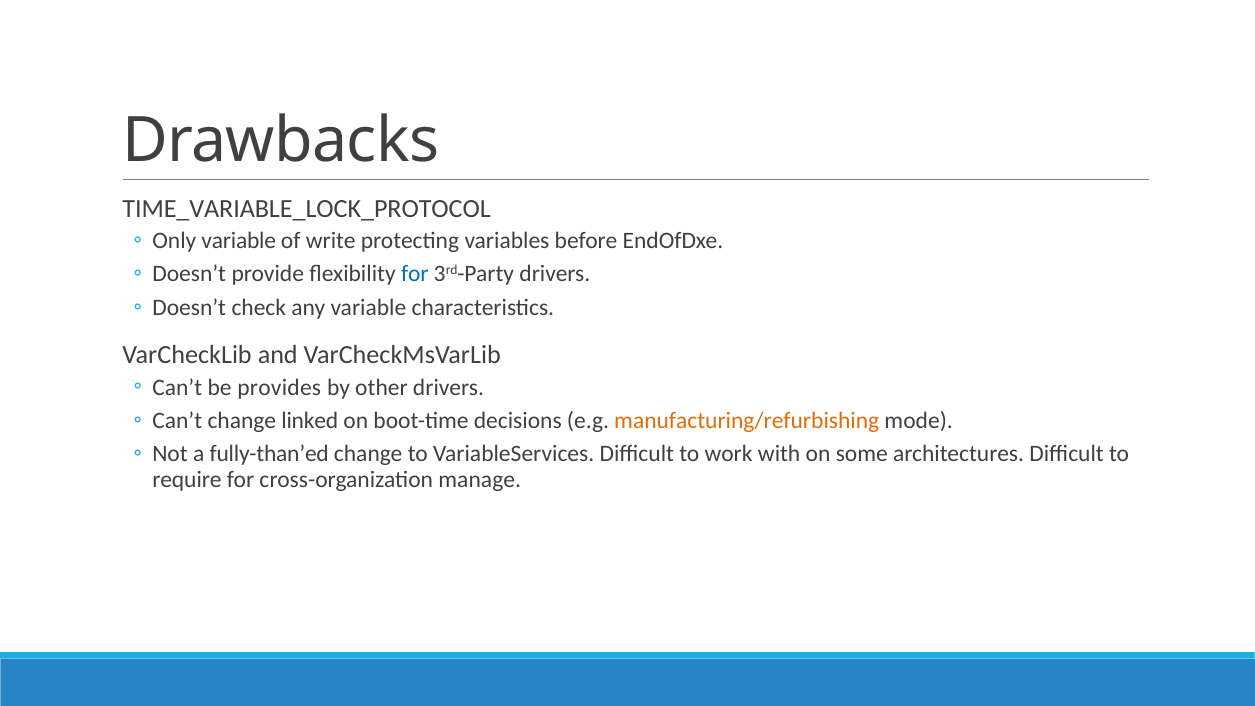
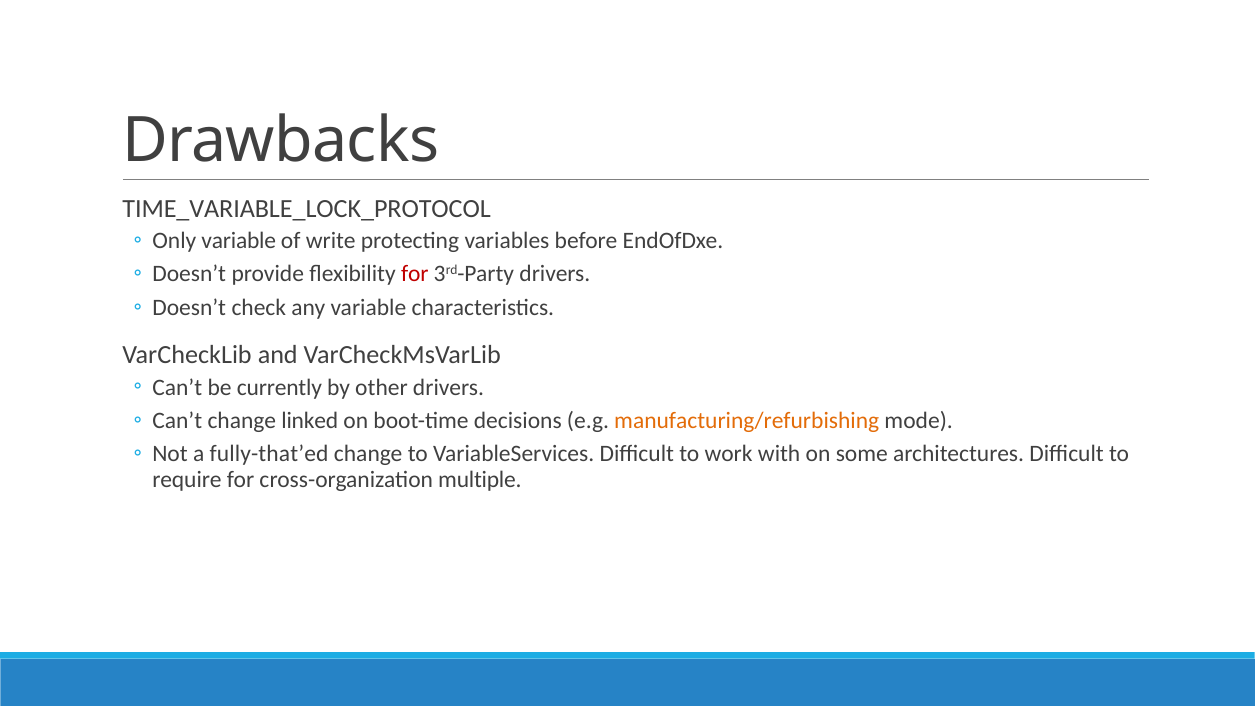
for at (415, 274) colour: blue -> red
provides: provides -> currently
fully-than’ed: fully-than’ed -> fully-that’ed
manage: manage -> multiple
